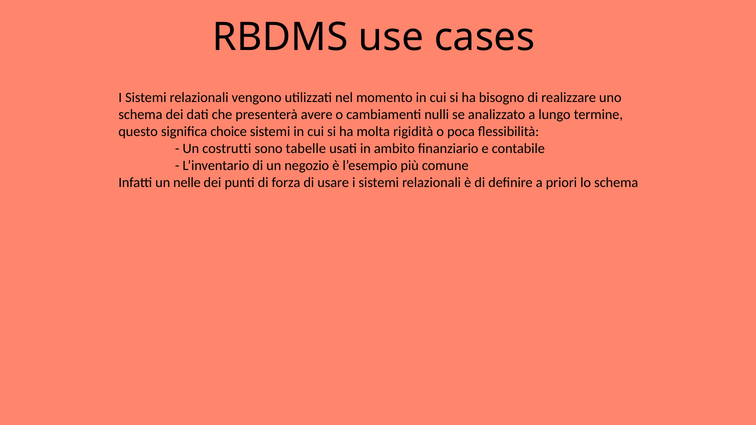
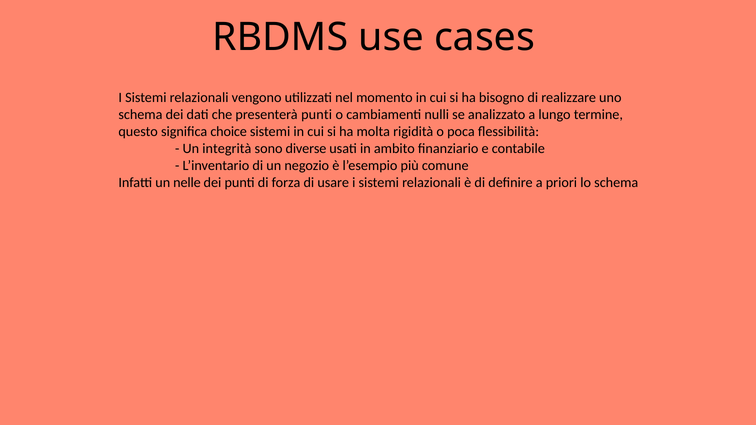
presenterà avere: avere -> punti
costrutti: costrutti -> integrità
tabelle: tabelle -> diverse
